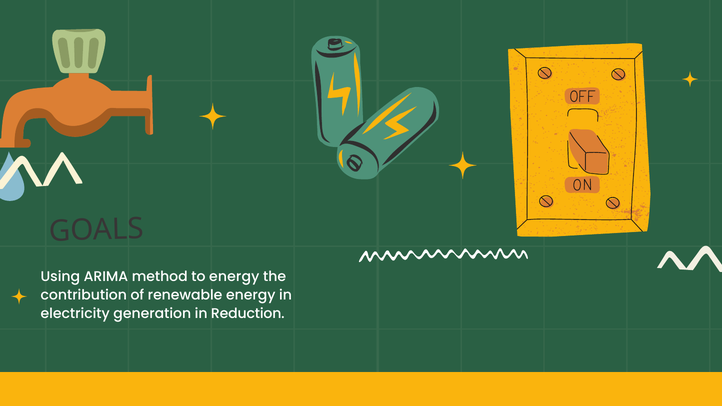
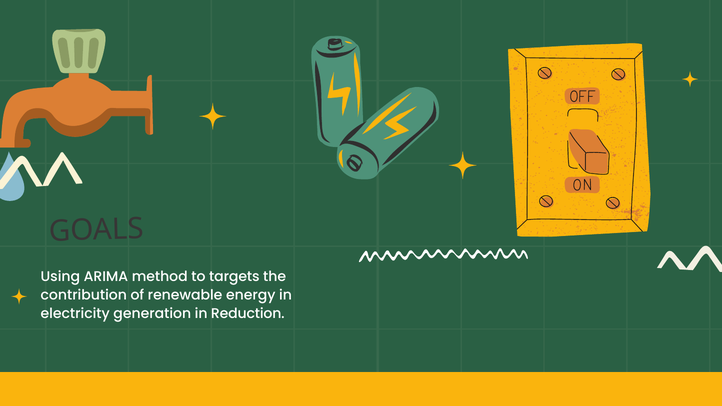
to energy: energy -> targets
